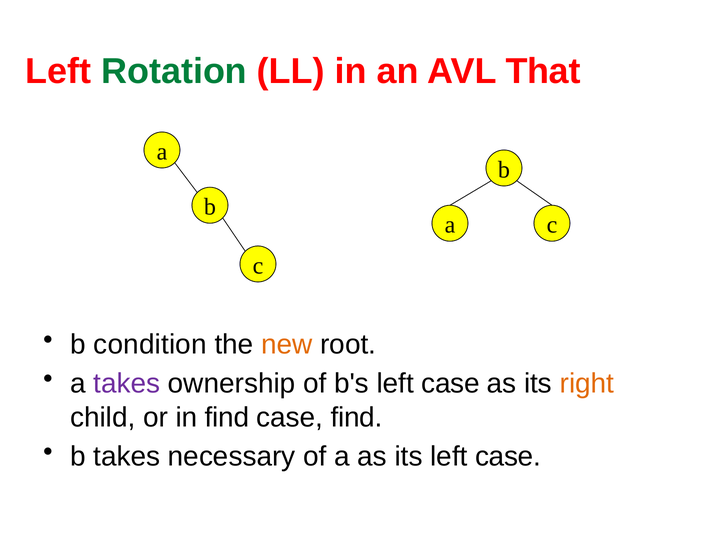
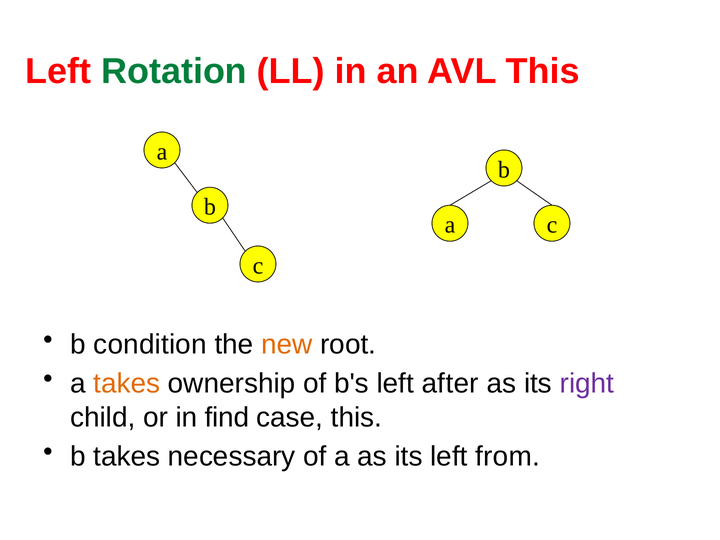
AVL That: That -> This
takes at (127, 384) colour: purple -> orange
b's left case: case -> after
right colour: orange -> purple
case find: find -> this
its left case: case -> from
